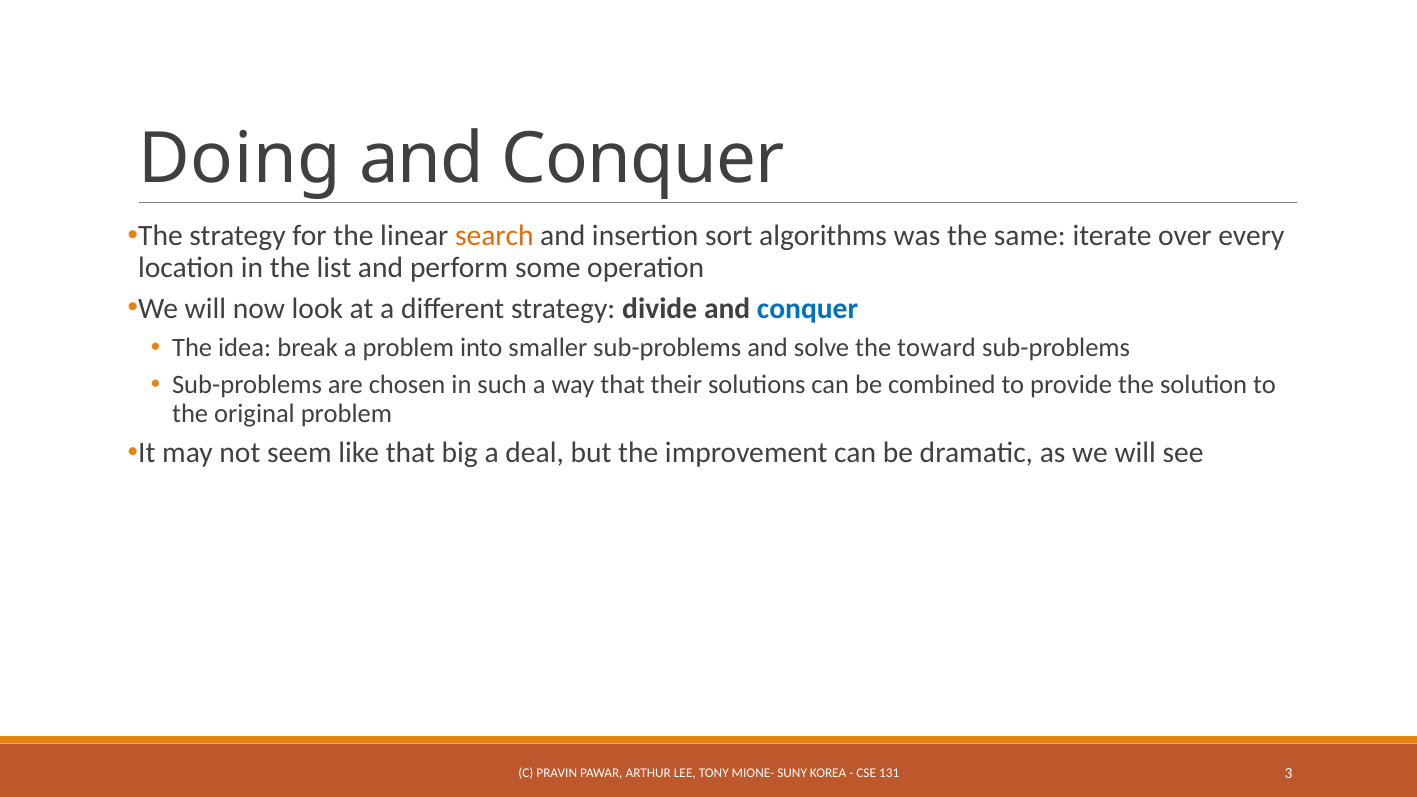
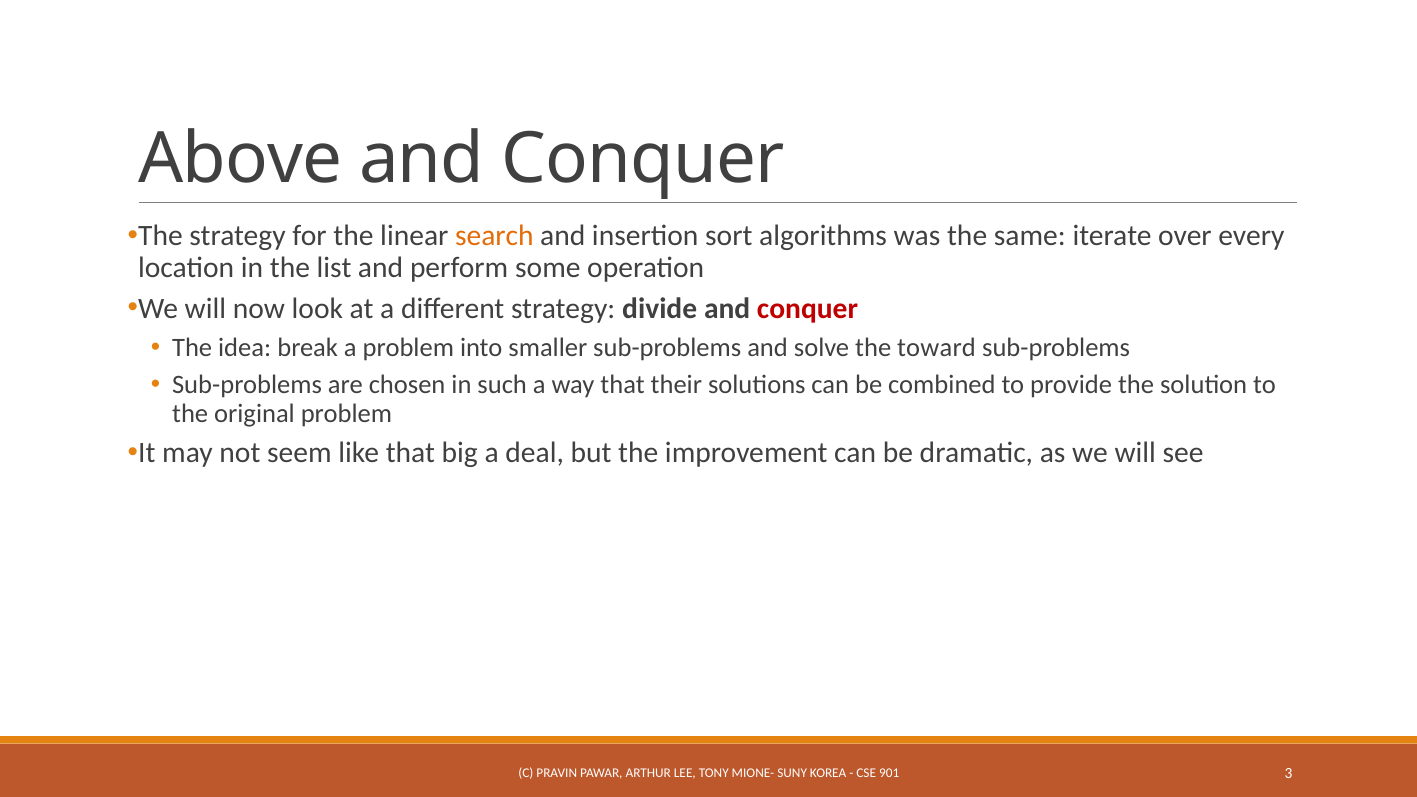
Doing: Doing -> Above
conquer at (808, 308) colour: blue -> red
131: 131 -> 901
